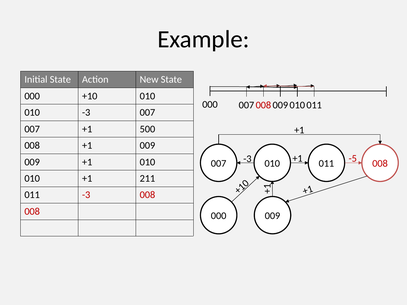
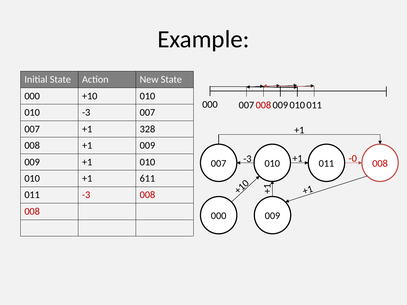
500: 500 -> 328
-5: -5 -> -0
211: 211 -> 611
